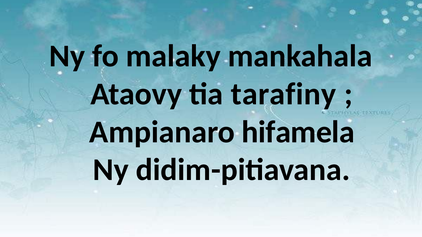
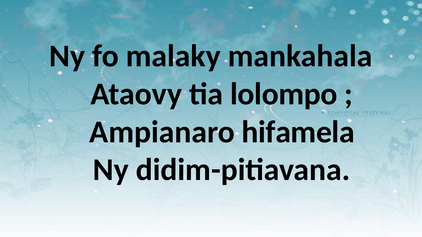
tarafiny: tarafiny -> lolompo
